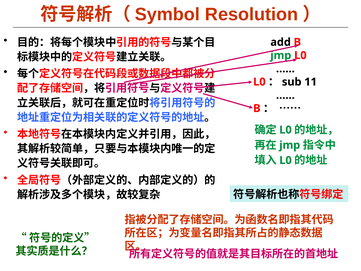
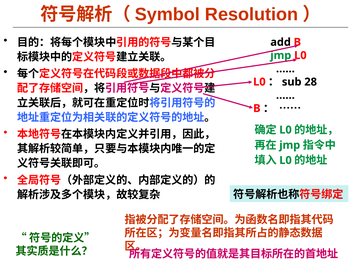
11: 11 -> 28
